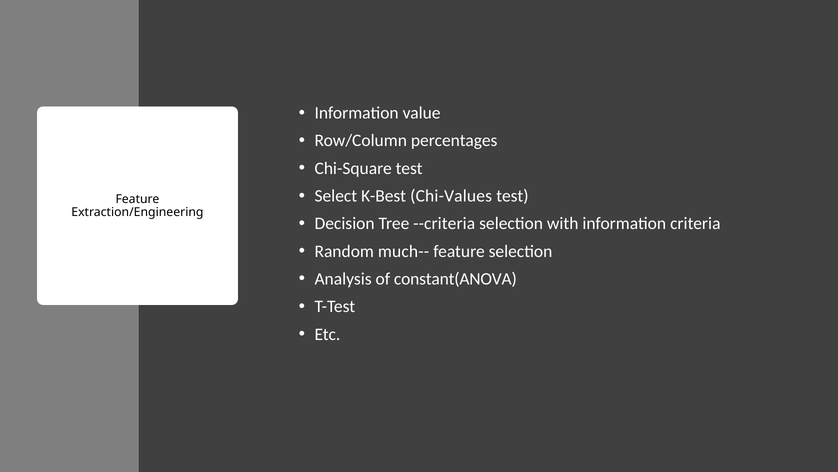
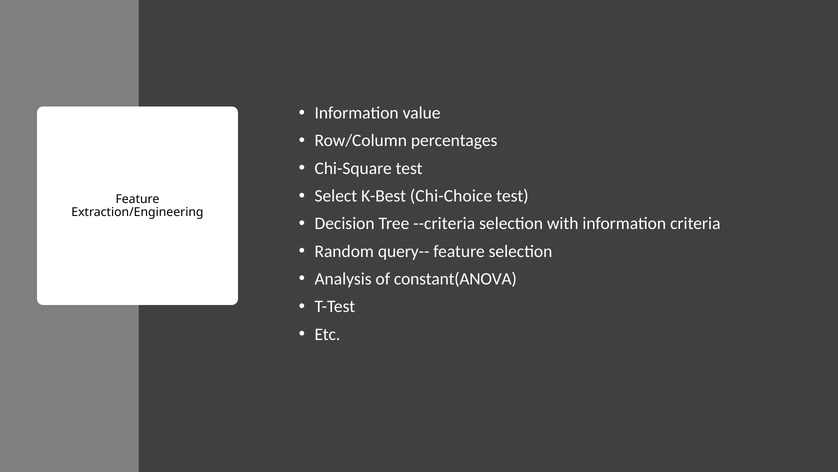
Chi-Values: Chi-Values -> Chi-Choice
much--: much-- -> query--
